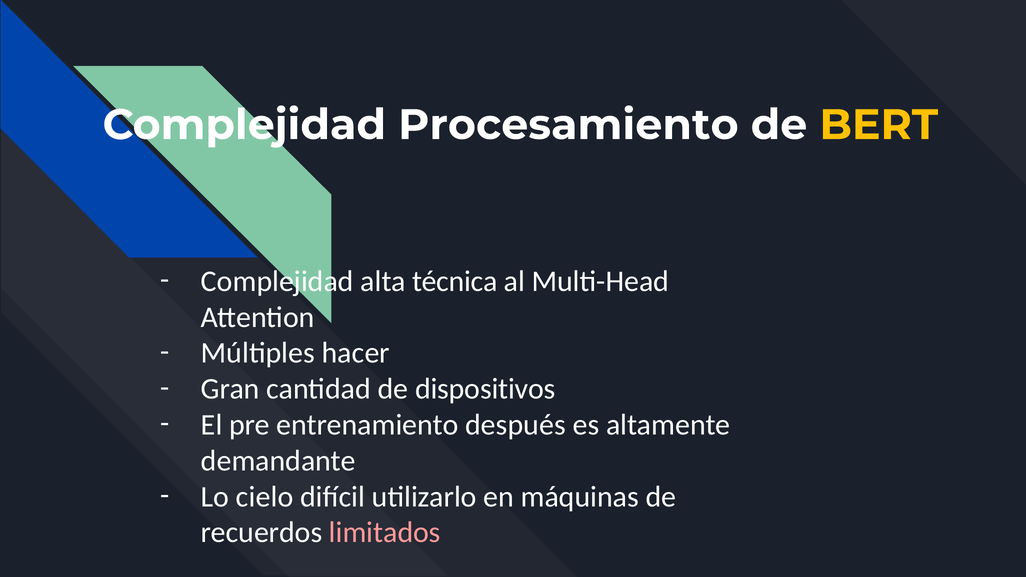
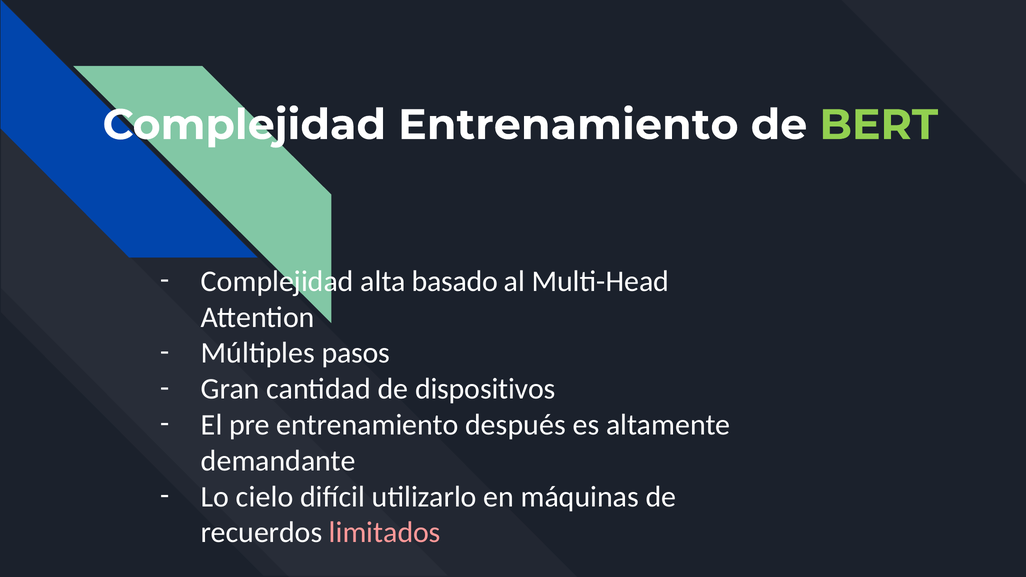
Complejidad Procesamiento: Procesamiento -> Entrenamiento
BERT colour: yellow -> light green
técnica: técnica -> basado
hacer: hacer -> pasos
